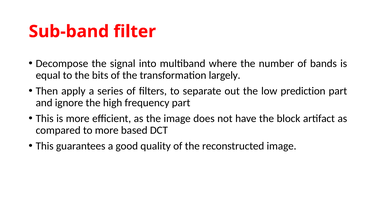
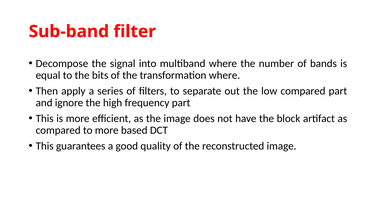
transformation largely: largely -> where
low prediction: prediction -> compared
